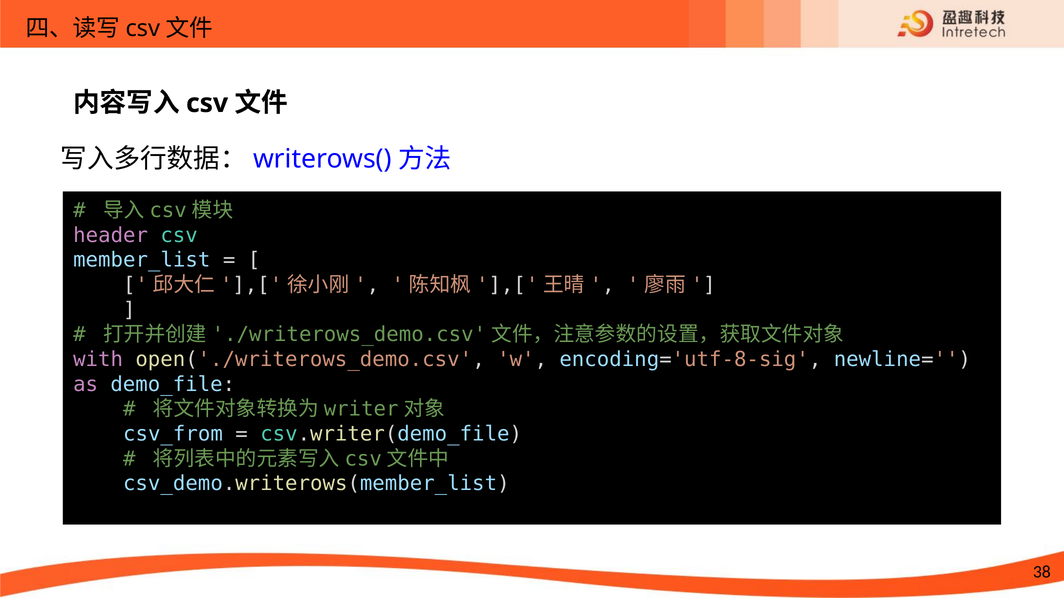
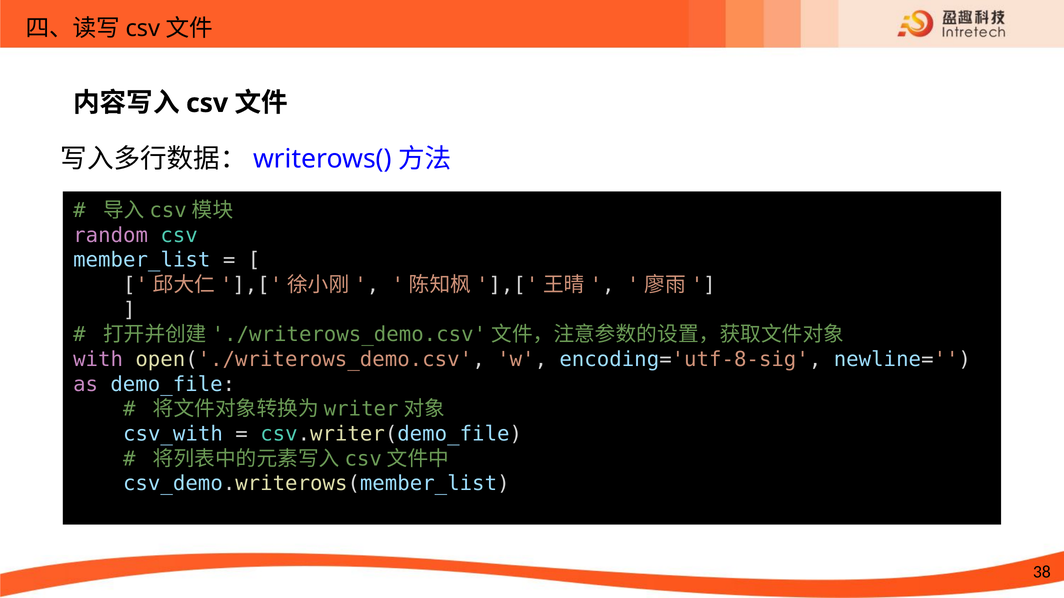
header: header -> random
csv_from: csv_from -> csv_with
